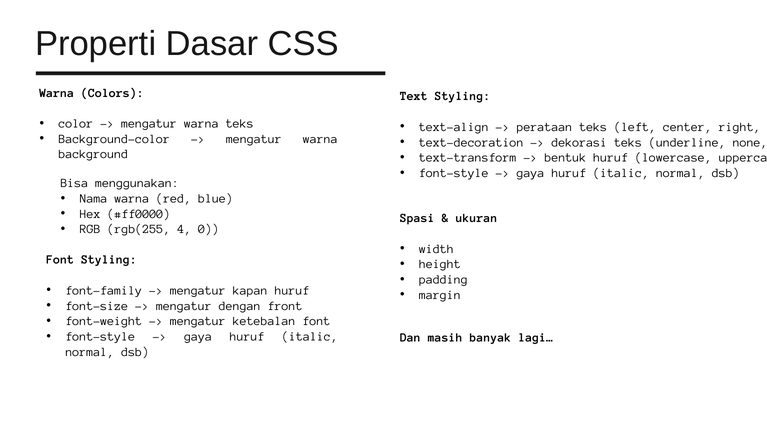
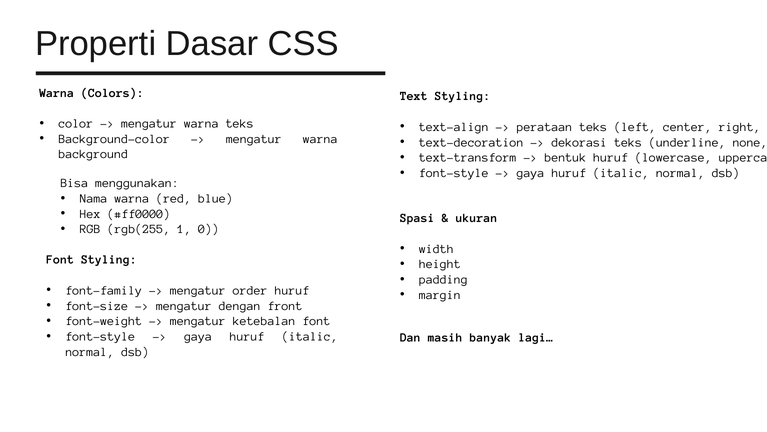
4: 4 -> 1
kapan: kapan -> order
